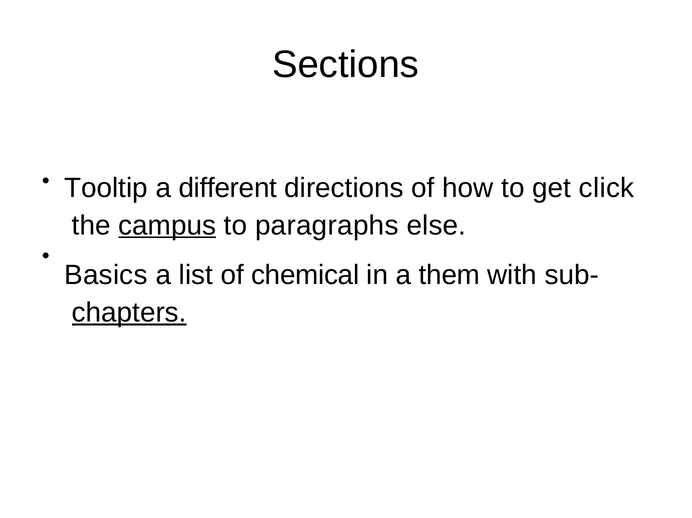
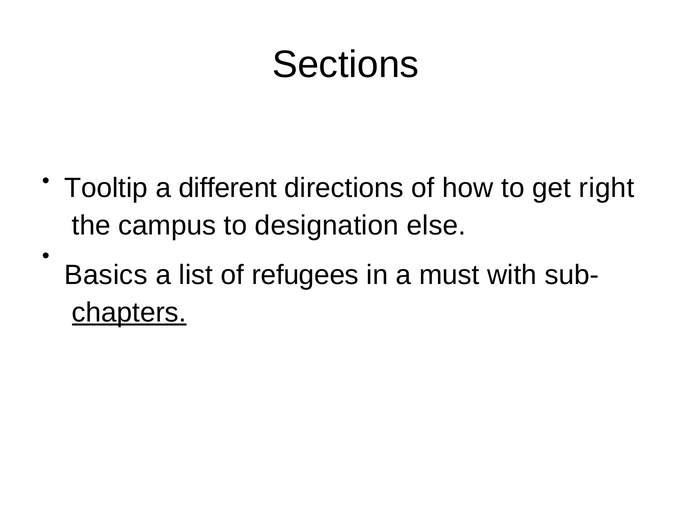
click: click -> right
campus underline: present -> none
paragraphs: paragraphs -> designation
chemical: chemical -> refugees
them: them -> must
